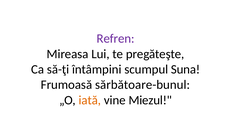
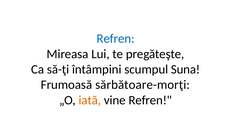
Refren at (116, 39) colour: purple -> blue
sărbătoare-bunul: sărbătoare-bunul -> sărbătoare-morţi
vine Miezul: Miezul -> Refren
